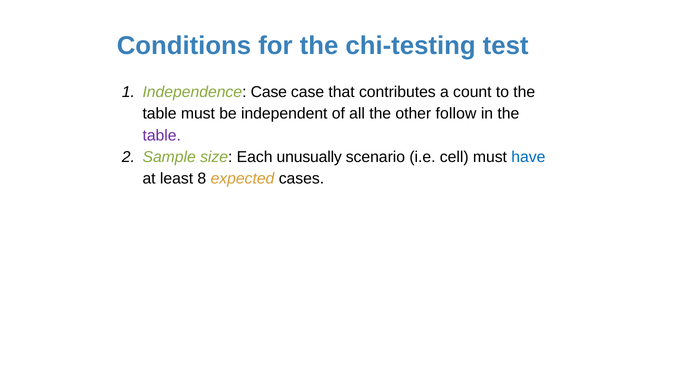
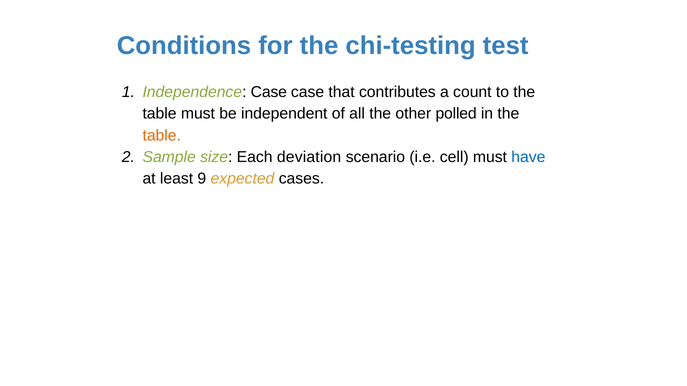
follow: follow -> polled
table at (162, 136) colour: purple -> orange
unusually: unusually -> deviation
8: 8 -> 9
